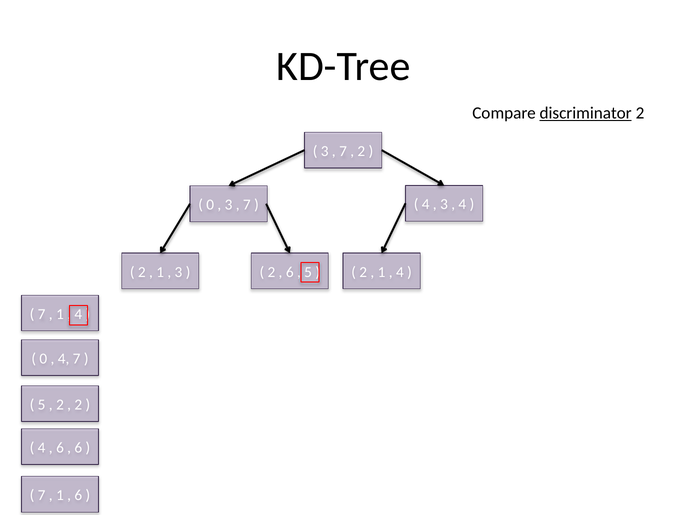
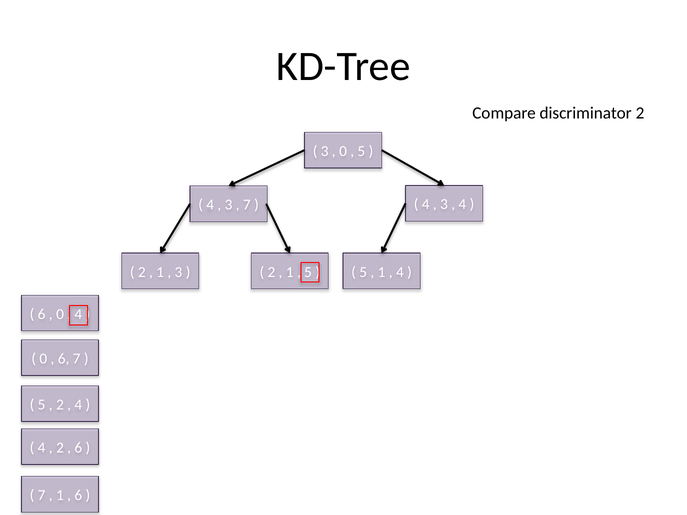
discriminator underline: present -> none
7 at (343, 151): 7 -> 0
2 at (361, 151): 2 -> 5
0 at (210, 205): 0 -> 4
6 at (290, 272): 6 -> 1
2 at (363, 272): 2 -> 5
7 at (42, 314): 7 -> 6
1 at (60, 314): 1 -> 0
4 at (64, 359): 4 -> 6
2 at (78, 405): 2 -> 4
6 at (60, 448): 6 -> 2
